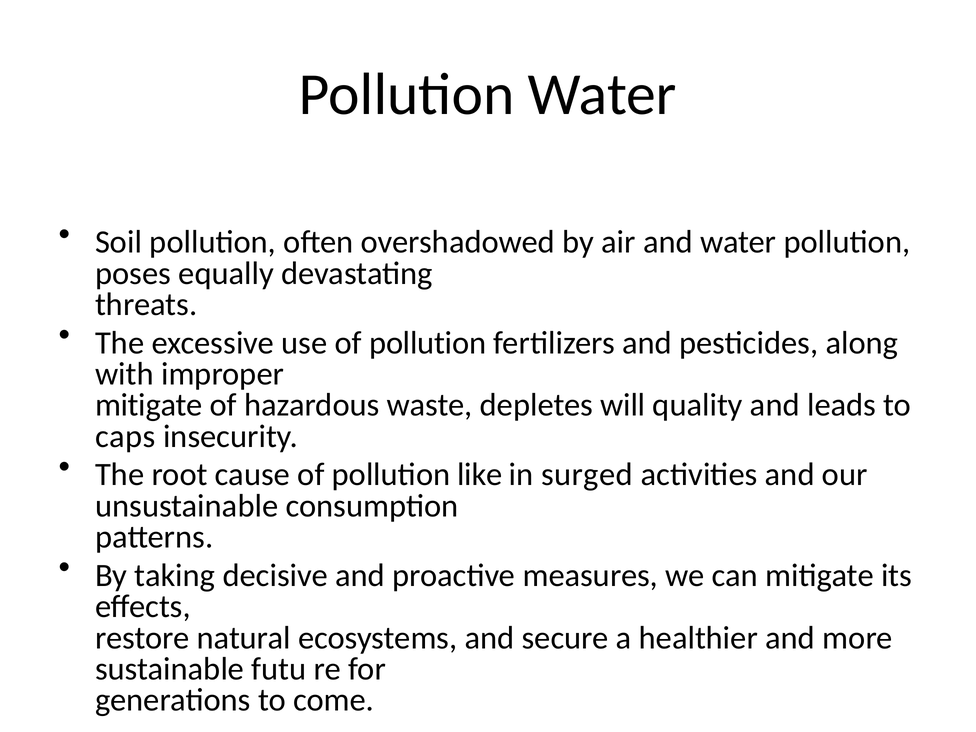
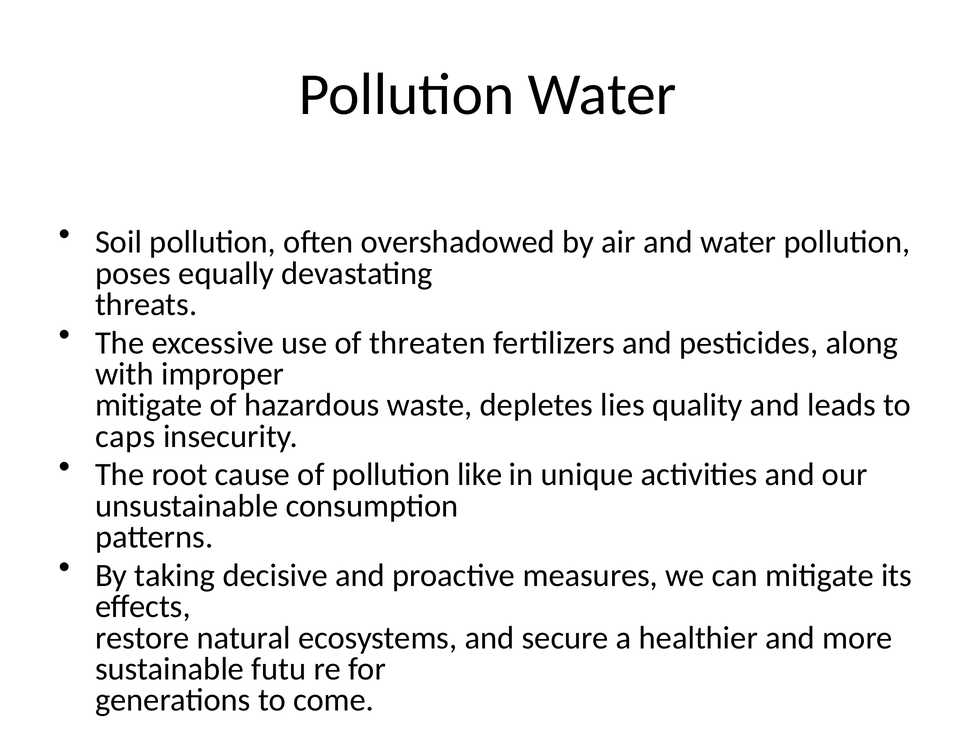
use of pollution: pollution -> threaten
will: will -> lies
surged: surged -> unique
